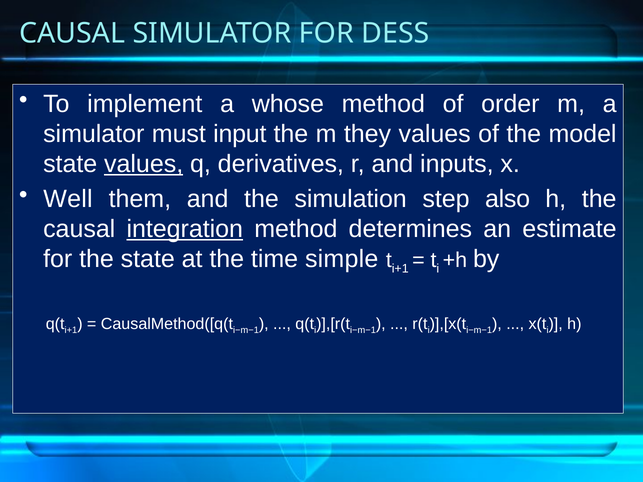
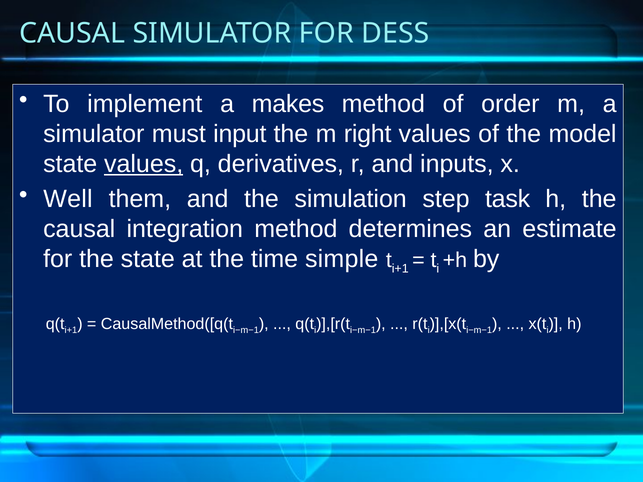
whose: whose -> makes
they: they -> right
also: also -> task
integration underline: present -> none
